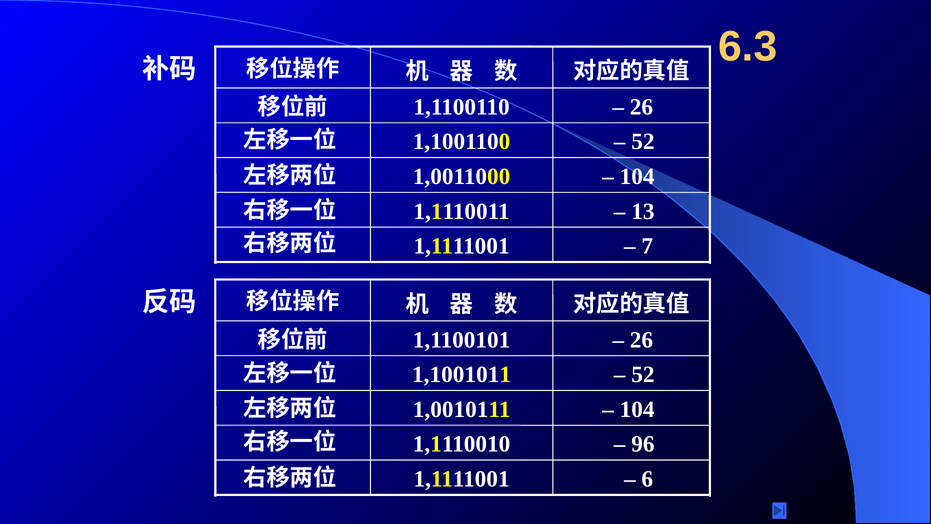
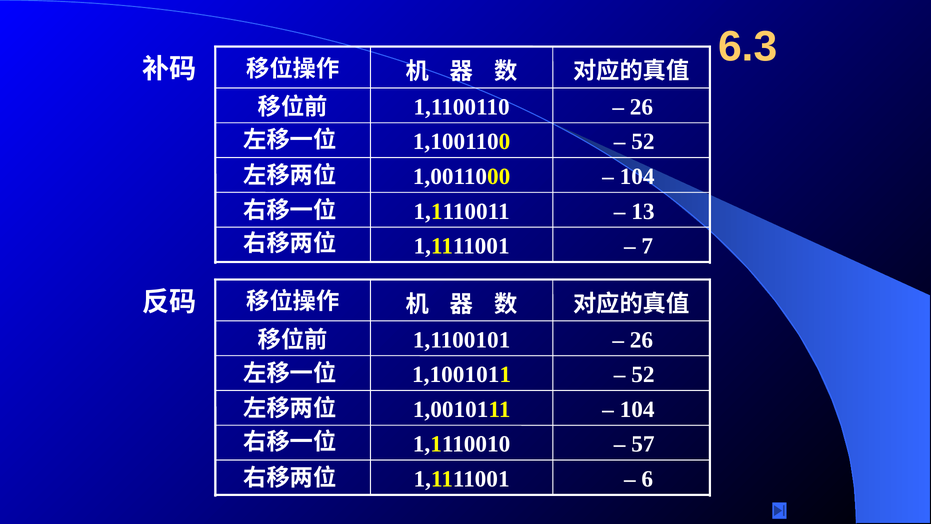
96: 96 -> 57
